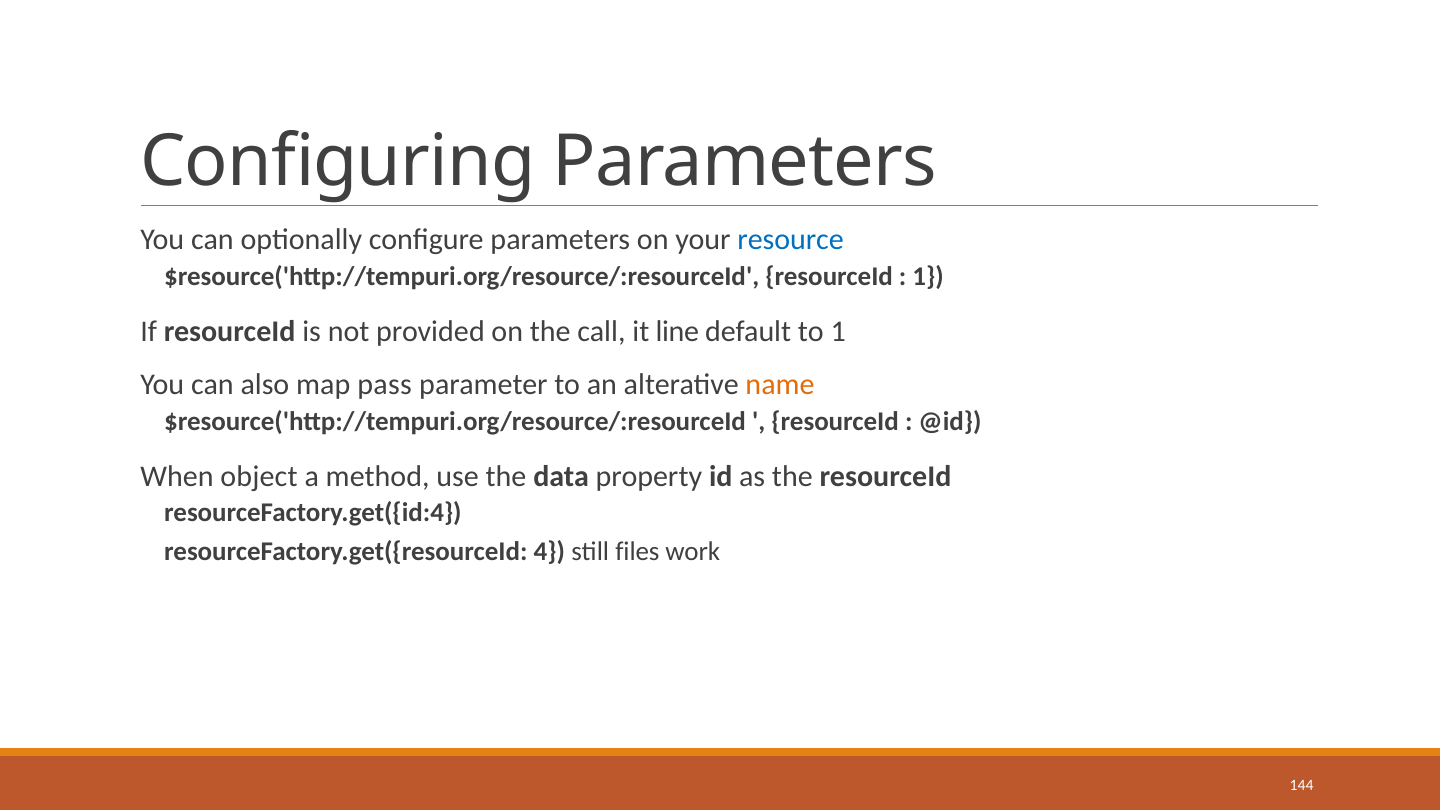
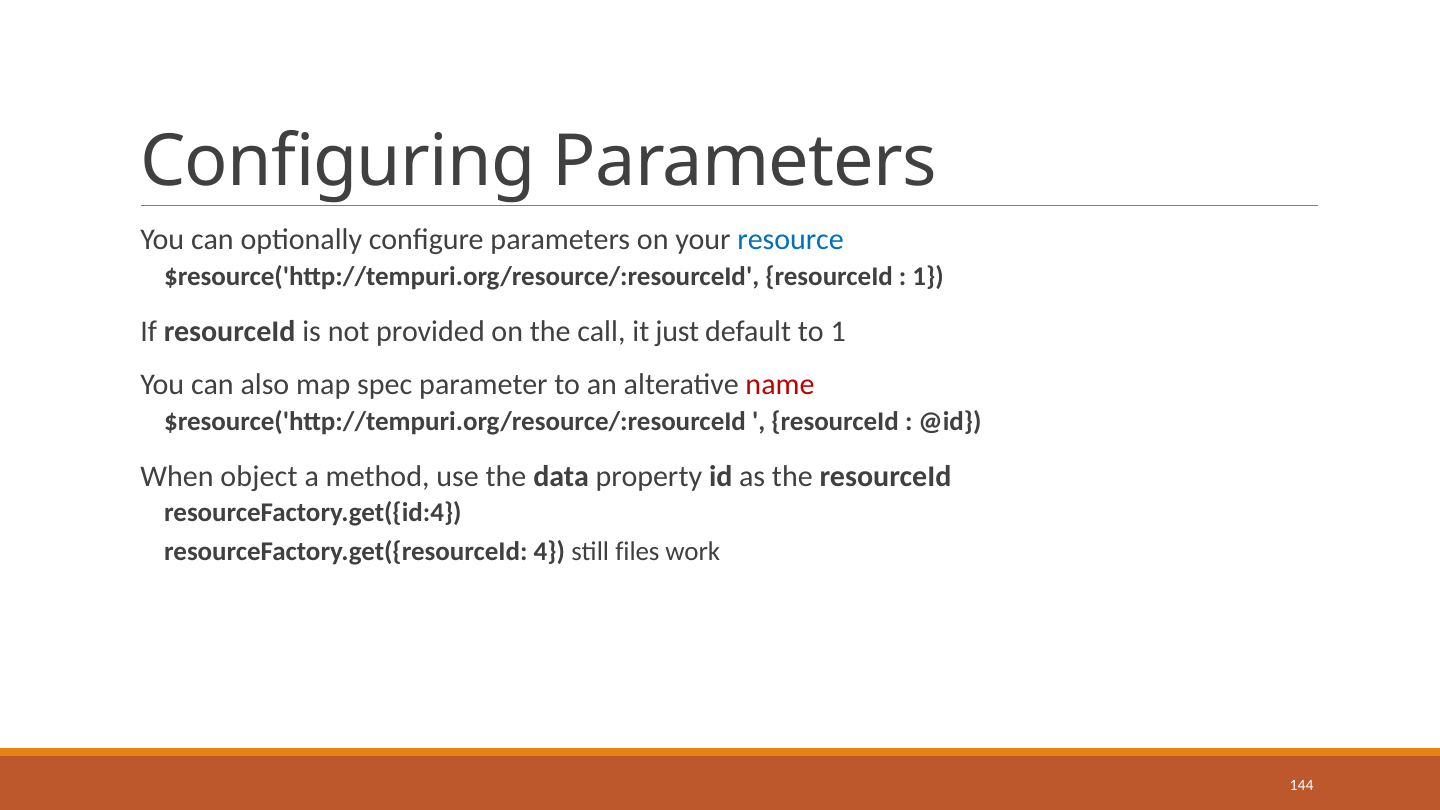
line: line -> just
pass: pass -> spec
name colour: orange -> red
